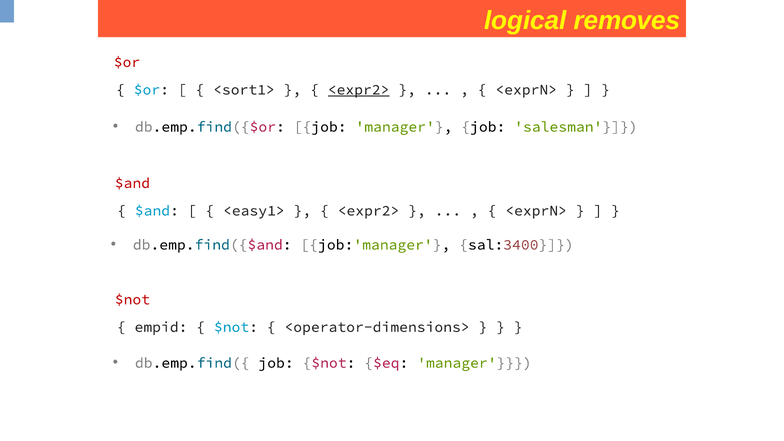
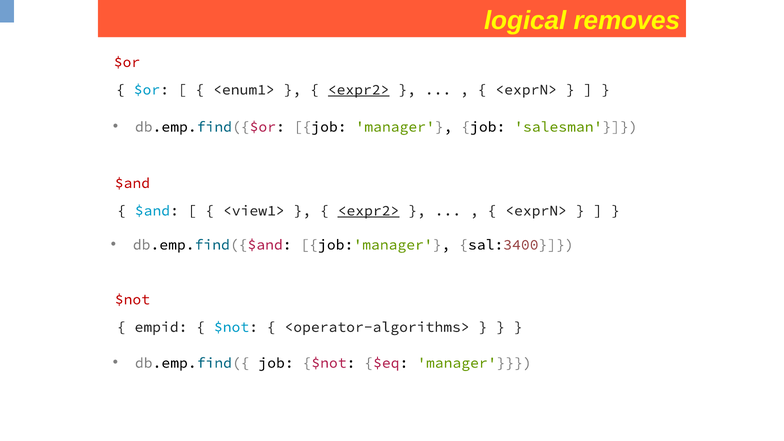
<sort1>: <sort1> -> <enum1>
<easy1>: <easy1> -> <view1>
<expr2> at (369, 211) underline: none -> present
<operator-dimensions>: <operator-dimensions> -> <operator-algorithms>
